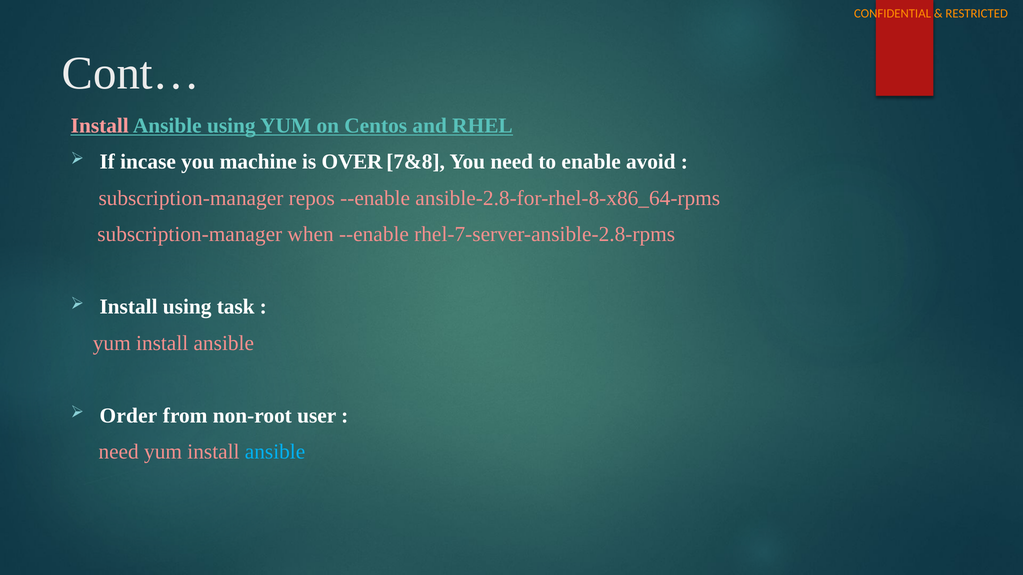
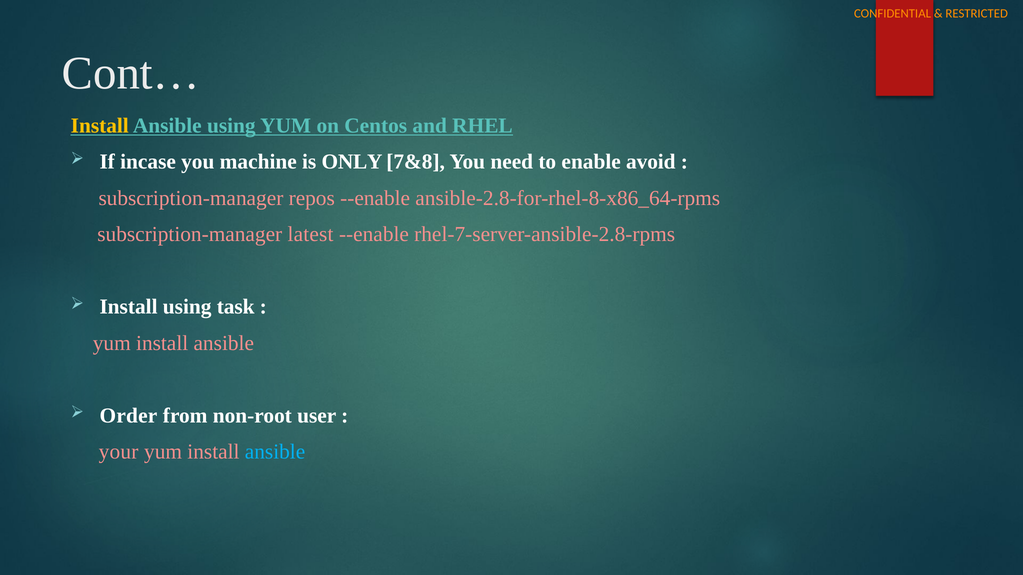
Install at (100, 126) colour: pink -> yellow
OVER: OVER -> ONLY
when: when -> latest
need at (119, 452): need -> your
